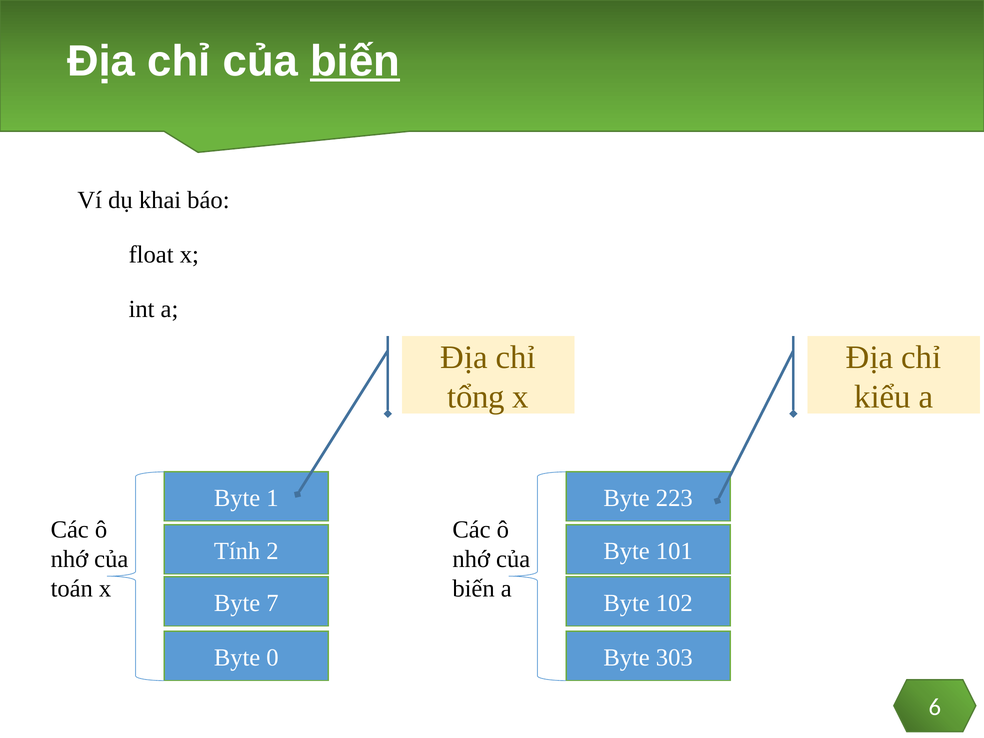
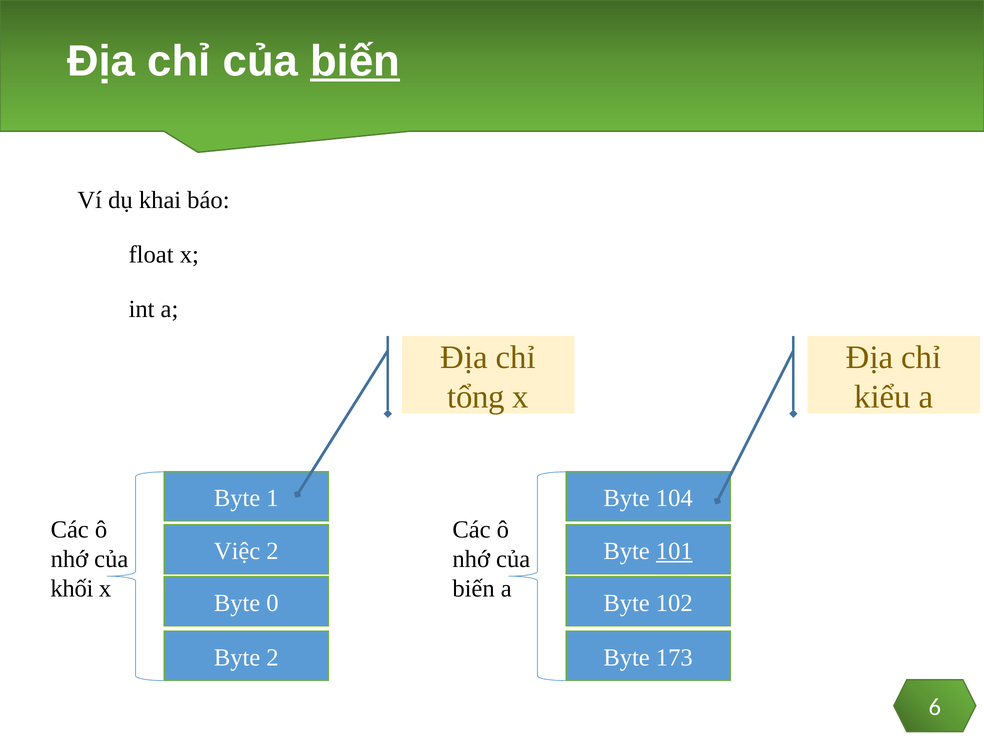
223: 223 -> 104
Tính: Tính -> Việc
101 underline: none -> present
toán: toán -> khối
7: 7 -> 0
Byte 0: 0 -> 2
303: 303 -> 173
